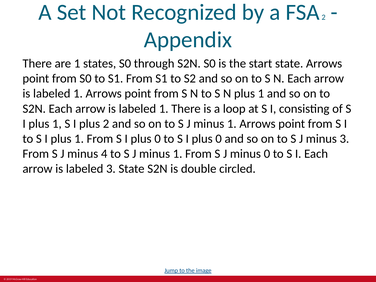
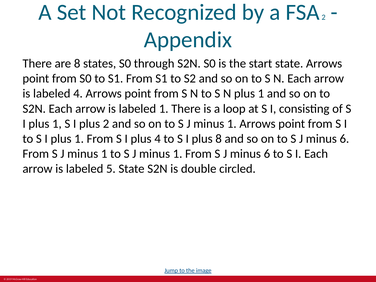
are 1: 1 -> 8
1 at (78, 94): 1 -> 4
0 at (158, 139): 0 -> 4
0 at (219, 139): 0 -> 8
3 at (344, 139): 3 -> 6
4 at (104, 154): 4 -> 1
0 at (267, 154): 0 -> 6
labeled 3: 3 -> 5
